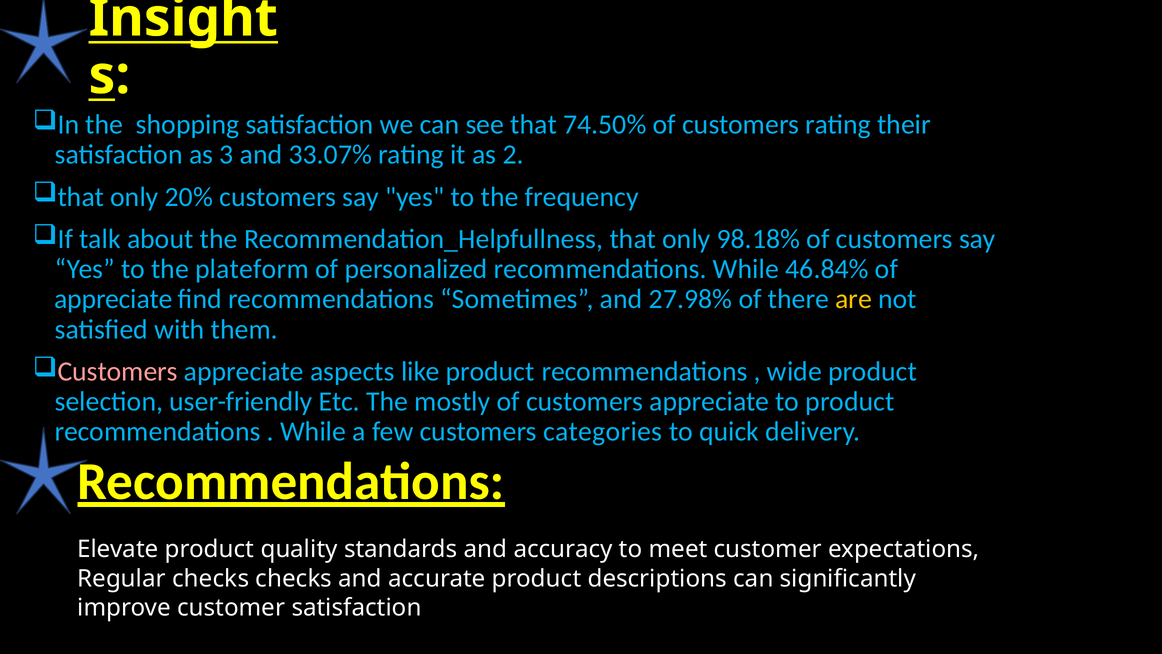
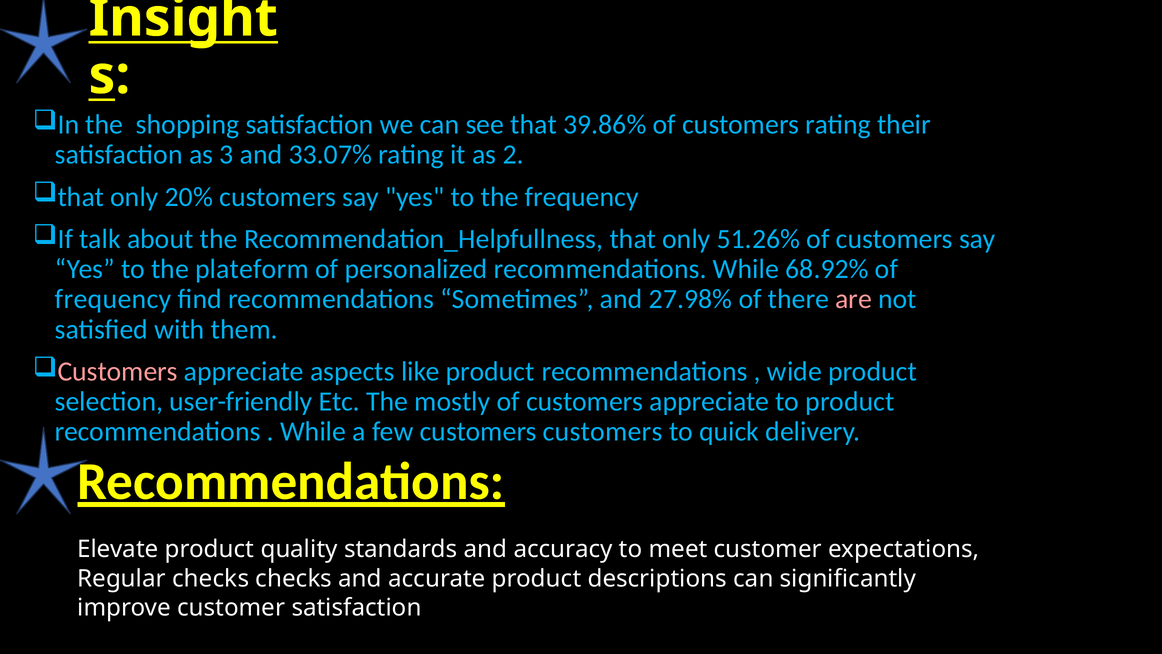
74.50%: 74.50% -> 39.86%
98.18%: 98.18% -> 51.26%
46.84%: 46.84% -> 68.92%
appreciate at (113, 299): appreciate -> frequency
are colour: yellow -> pink
customers categories: categories -> customers
